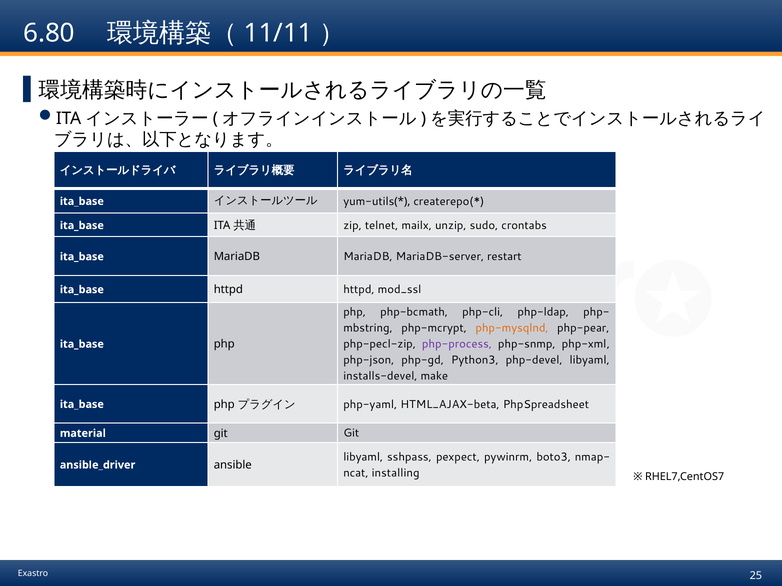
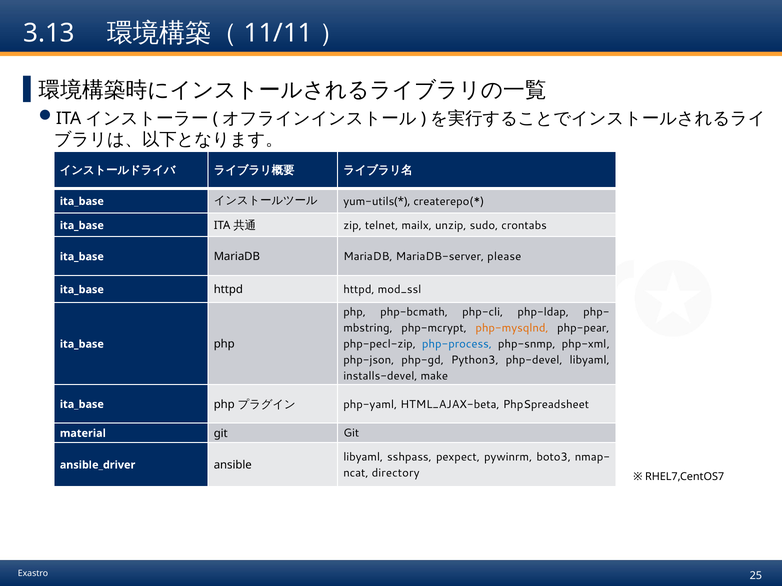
6.80: 6.80 -> 3.13
restart: restart -> please
php-process colour: purple -> blue
installing: installing -> directory
